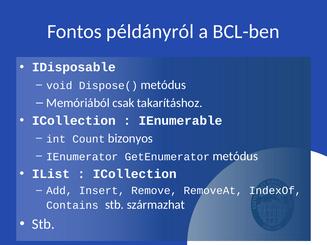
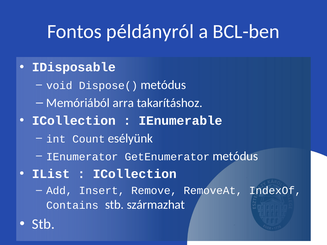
csak: csak -> arra
bizonyos: bizonyos -> esélyünk
